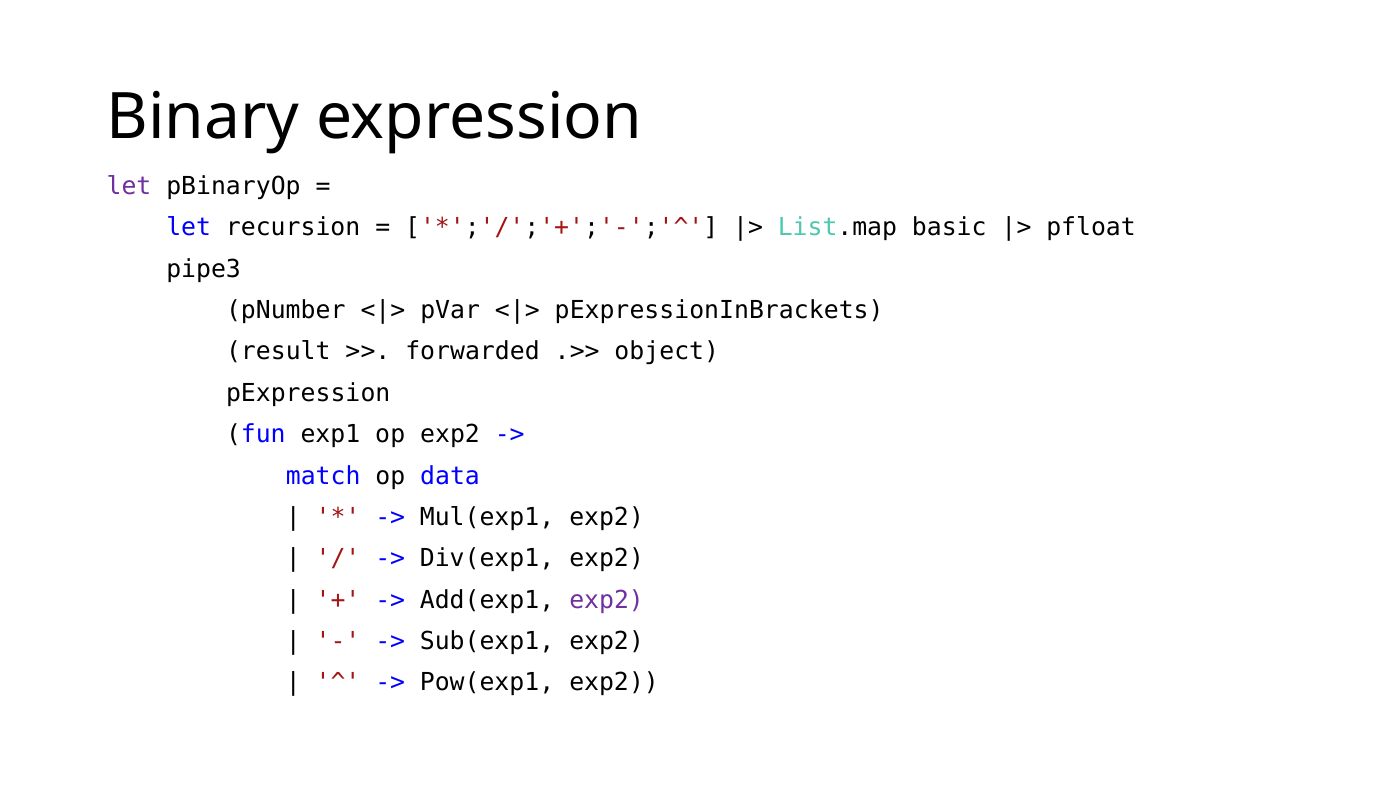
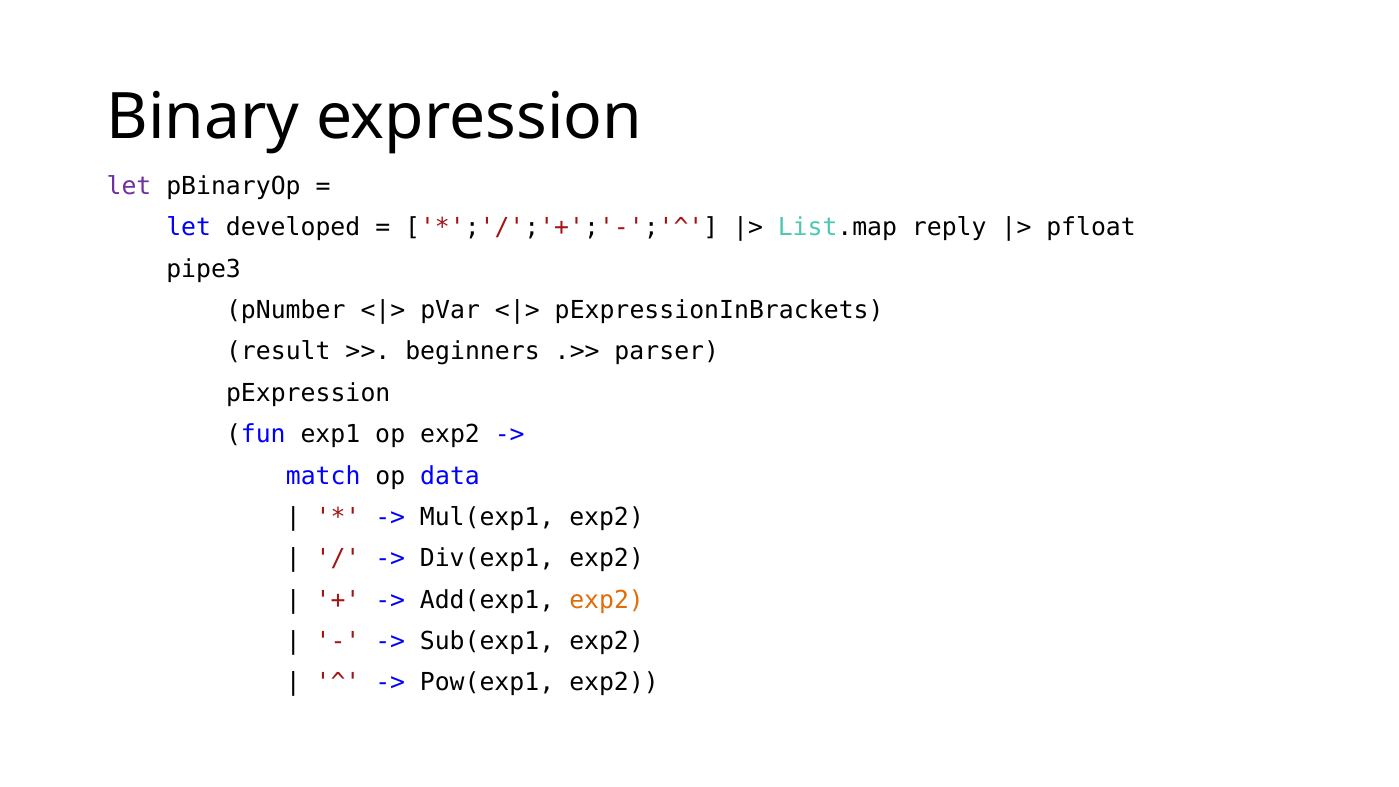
recursion: recursion -> developed
basic: basic -> reply
forwarded: forwarded -> beginners
object: object -> parser
exp2 at (607, 600) colour: purple -> orange
